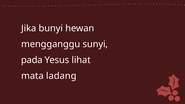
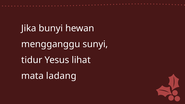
pada: pada -> tidur
